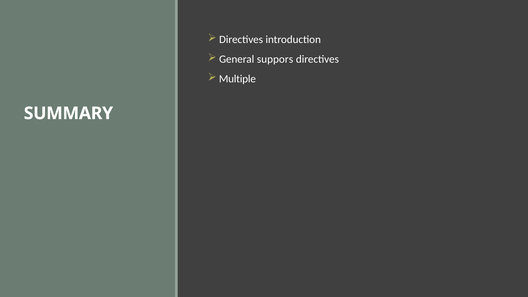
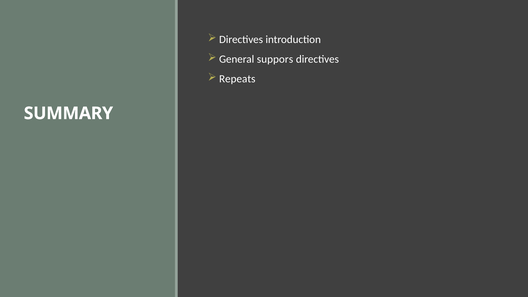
Multiple: Multiple -> Repeats
